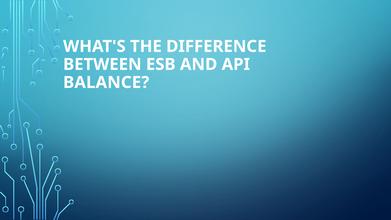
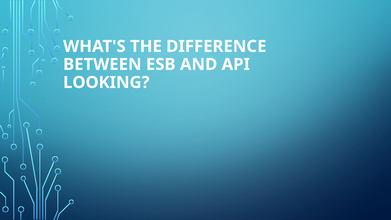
BALANCE: BALANCE -> LOOKING
